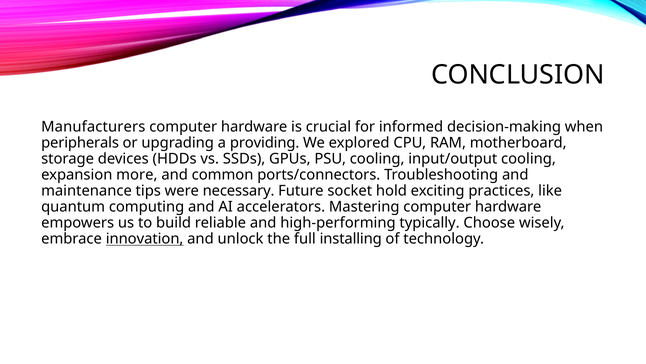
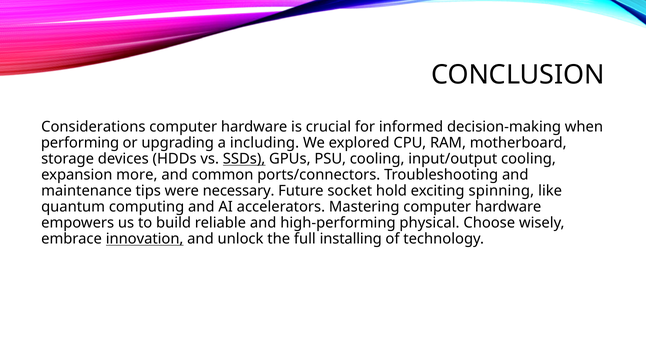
Manufacturers: Manufacturers -> Considerations
peripherals: peripherals -> performing
providing: providing -> including
SSDs underline: none -> present
practices: practices -> spinning
typically: typically -> physical
